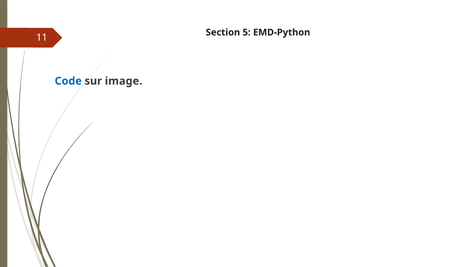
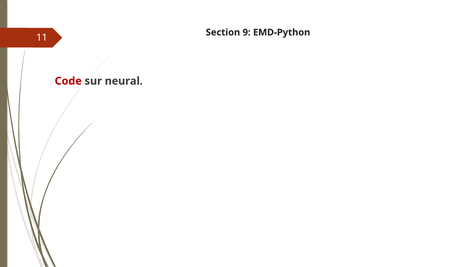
5: 5 -> 9
Code colour: blue -> red
image: image -> neural
